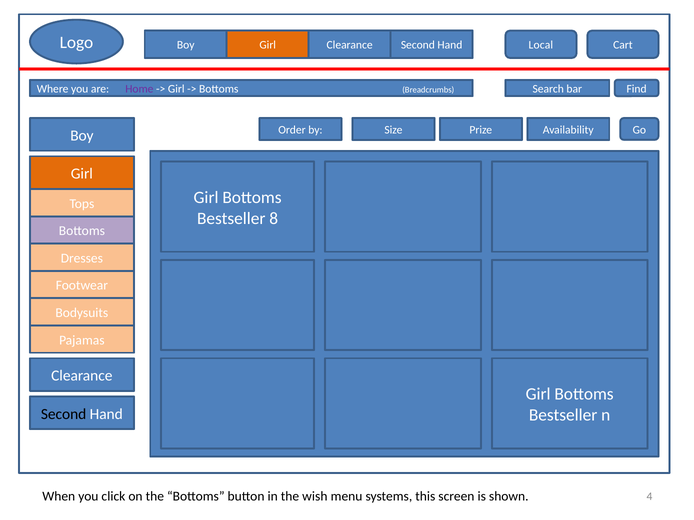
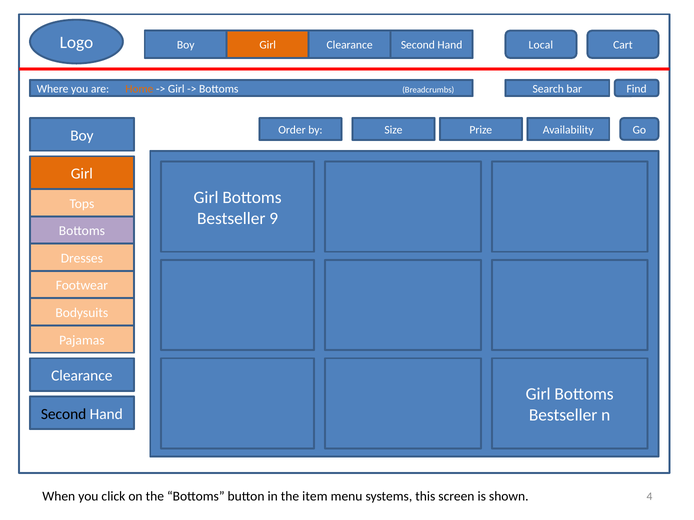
Home colour: purple -> orange
8: 8 -> 9
wish: wish -> item
